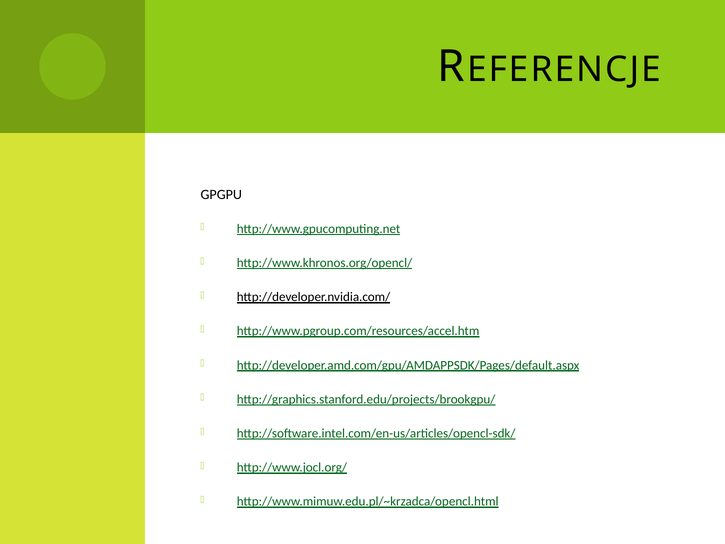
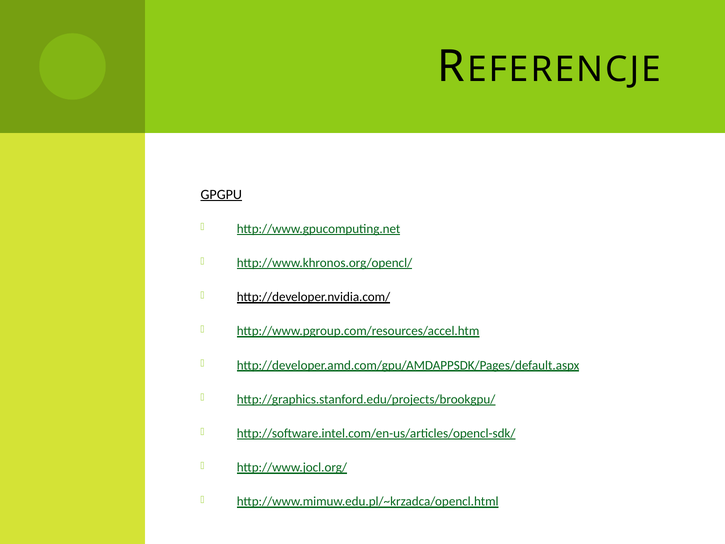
GPGPU underline: none -> present
